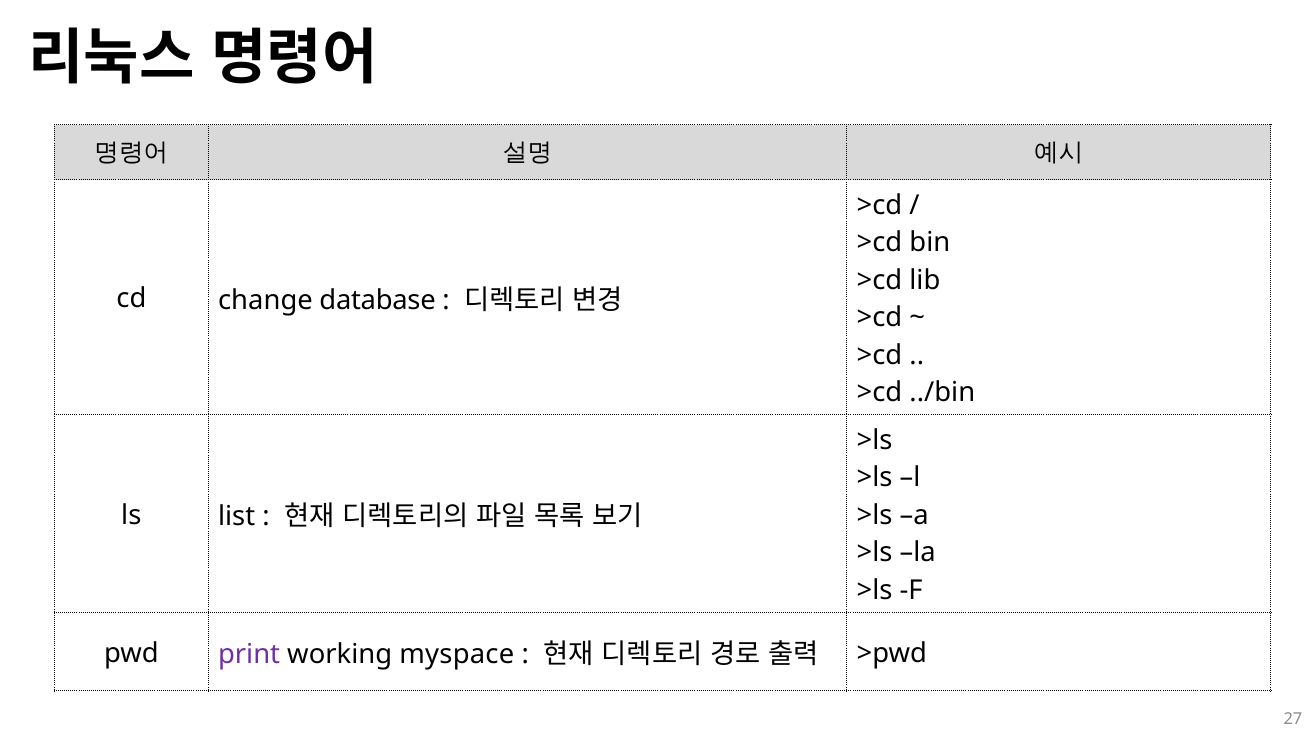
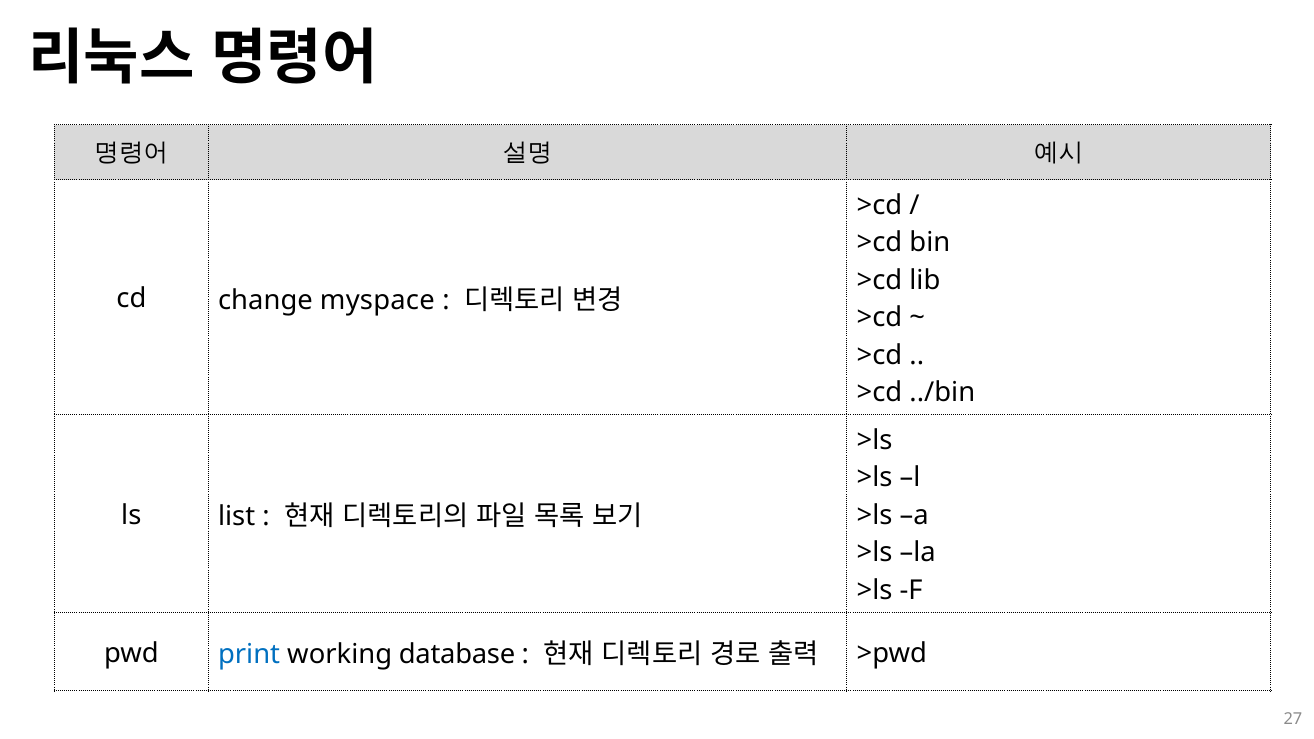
database: database -> myspace
print colour: purple -> blue
myspace: myspace -> database
